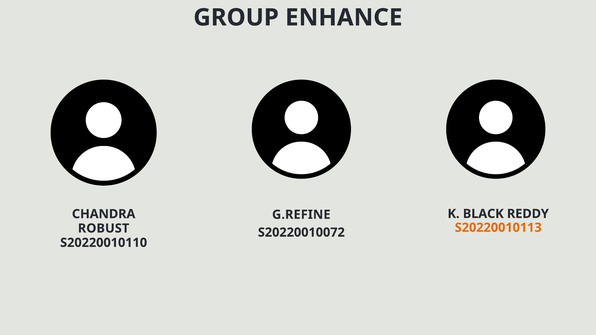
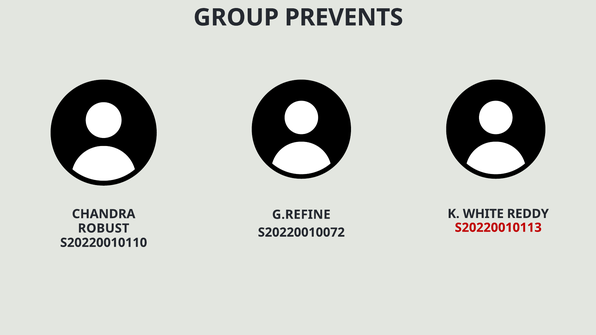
ENHANCE: ENHANCE -> PREVENTS
BLACK: BLACK -> WHITE
S20220010113 colour: orange -> red
